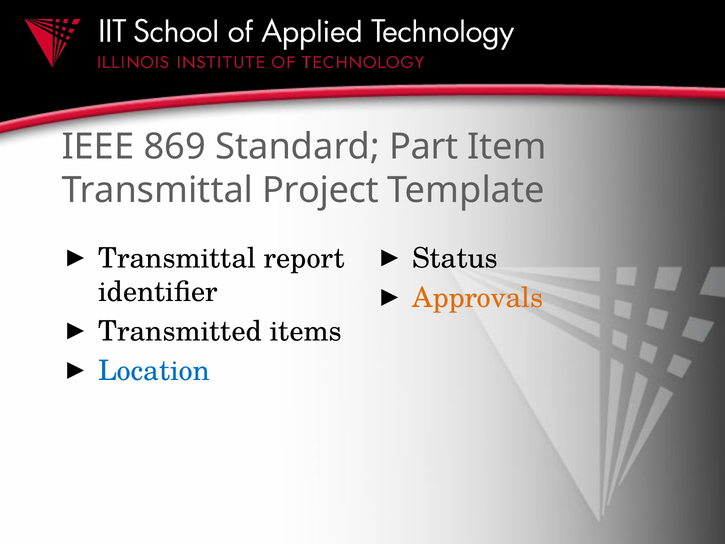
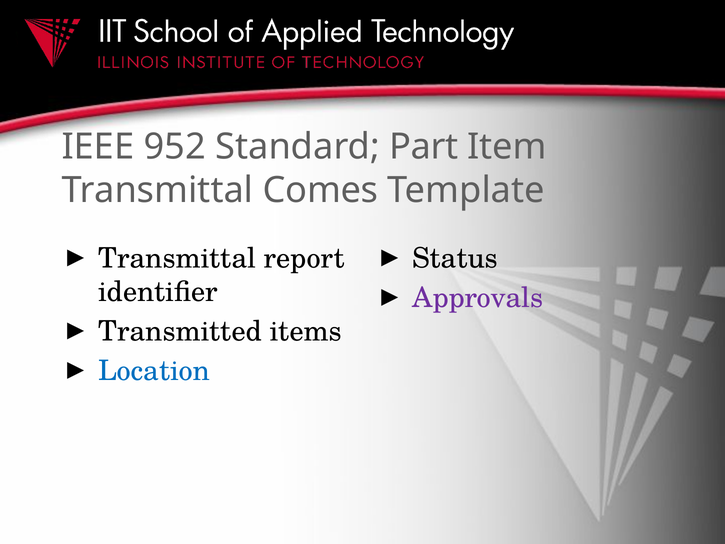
869: 869 -> 952
Project: Project -> Comes
Approvals colour: orange -> purple
